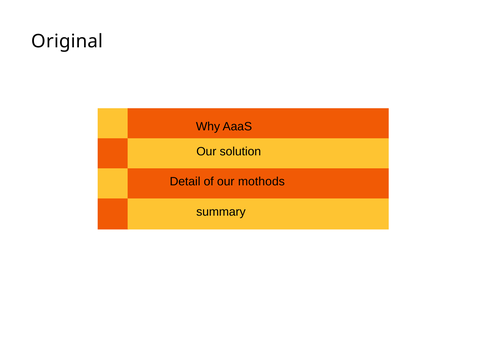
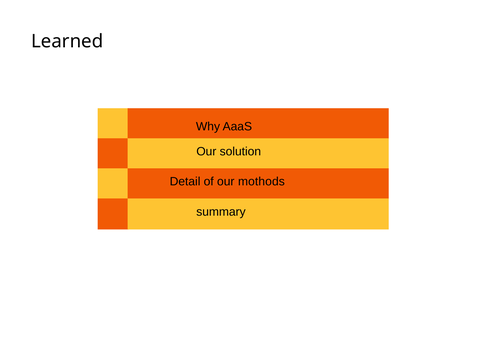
Original: Original -> Learned
